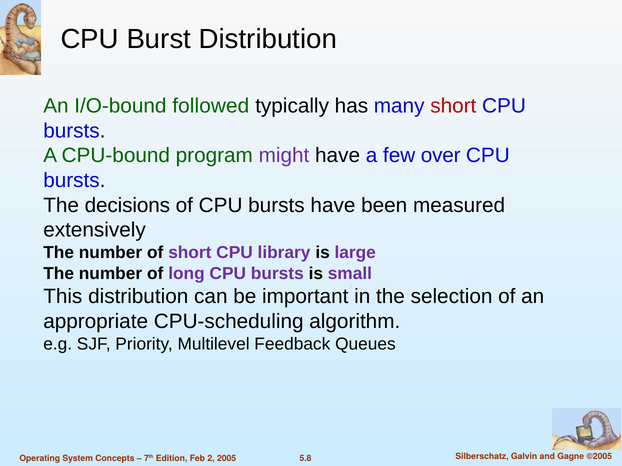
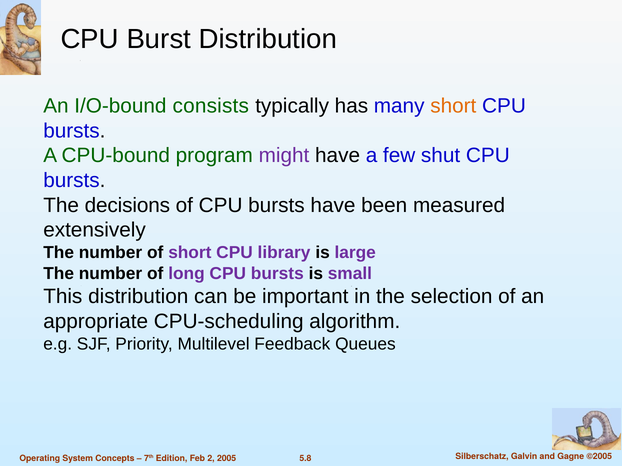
followed: followed -> consists
short at (453, 106) colour: red -> orange
over: over -> shut
